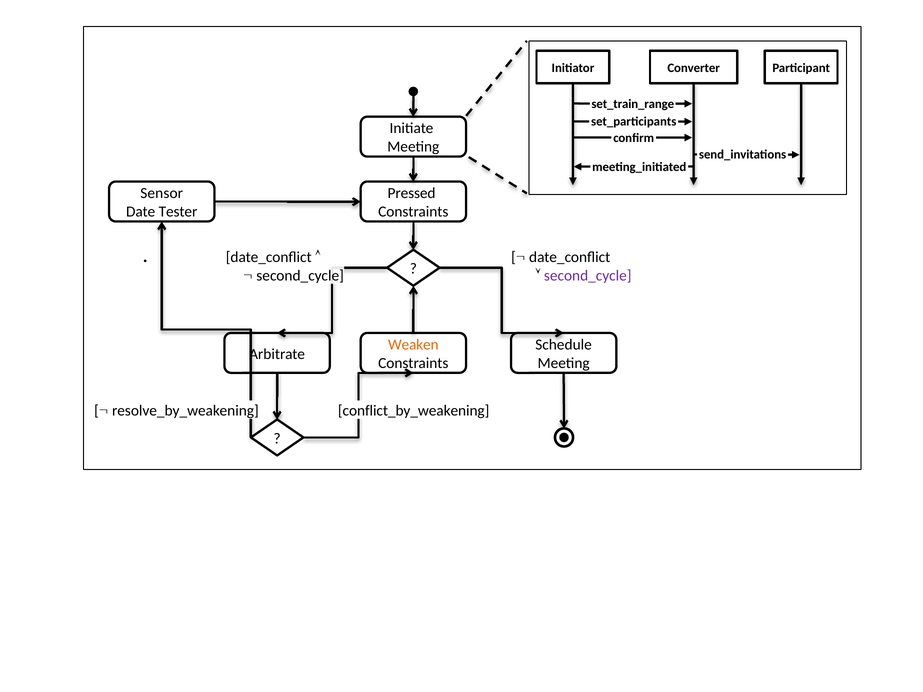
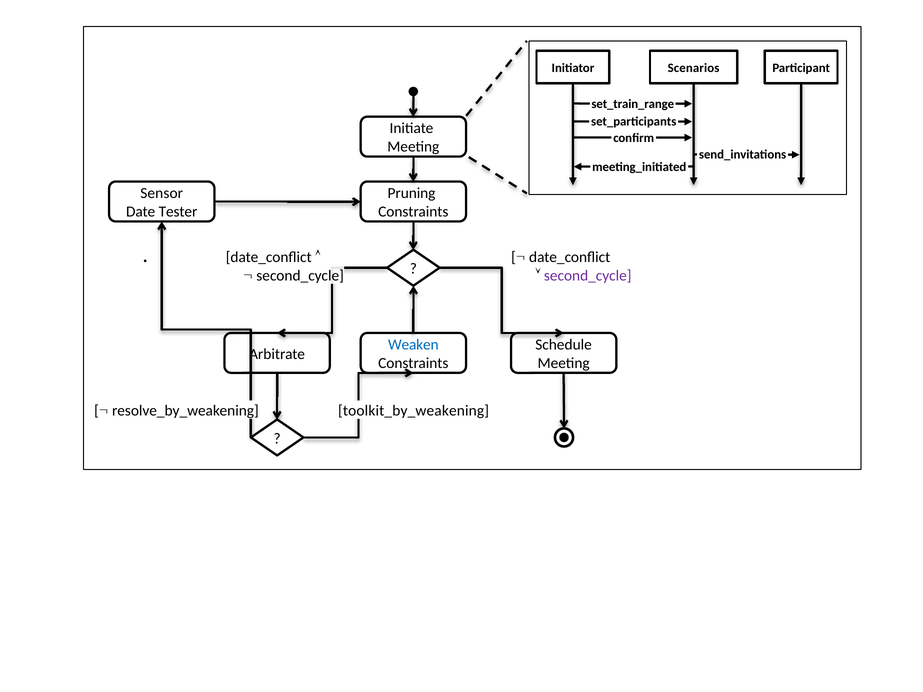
Converter: Converter -> Scenarios
Pressed: Pressed -> Pruning
Weaken colour: orange -> blue
conflict_by_weakening: conflict_by_weakening -> toolkit_by_weakening
